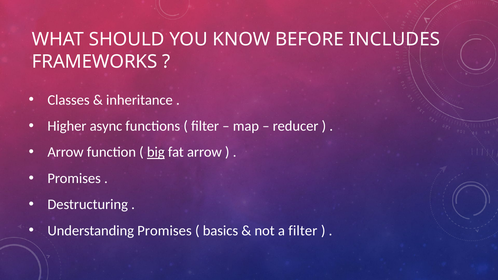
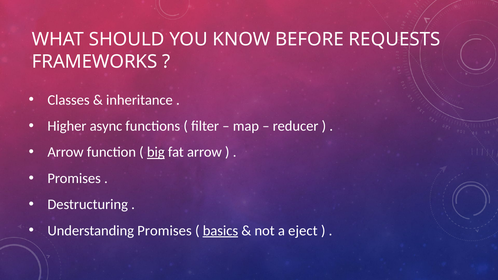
INCLUDES: INCLUDES -> REQUESTS
basics underline: none -> present
a filter: filter -> eject
